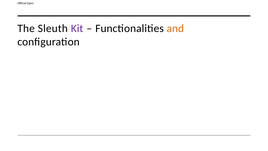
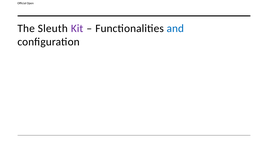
and colour: orange -> blue
